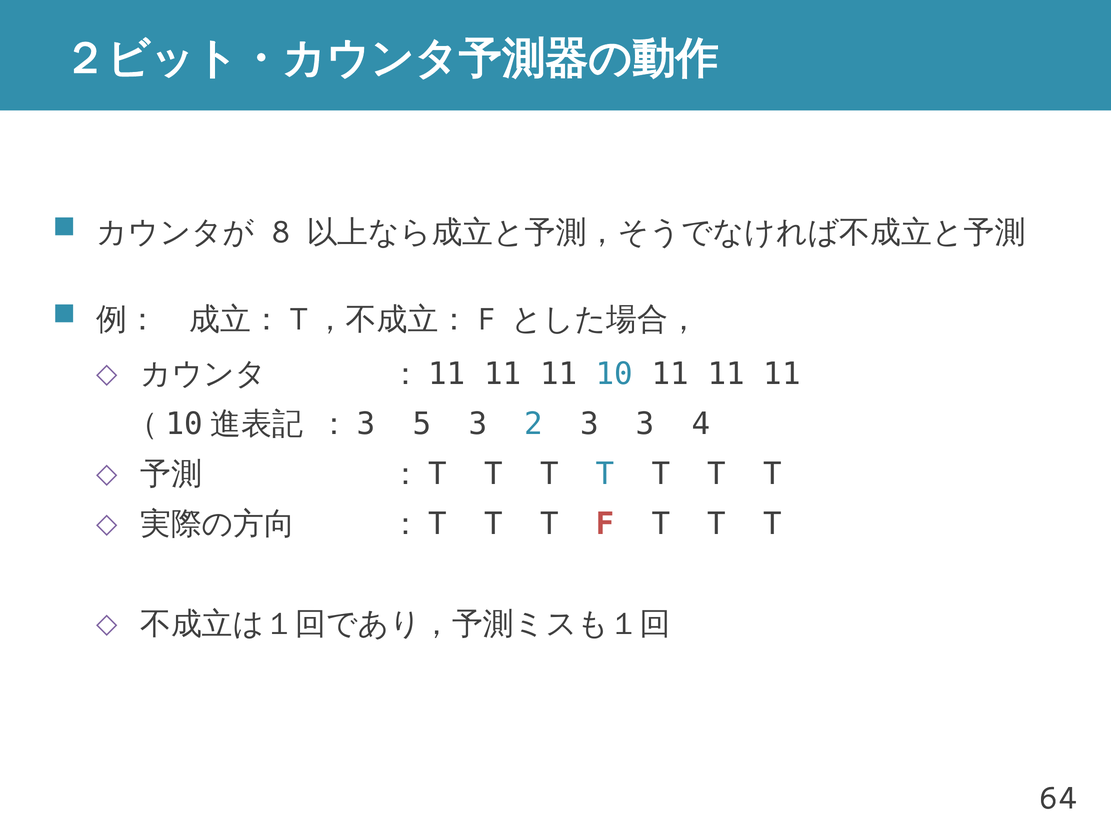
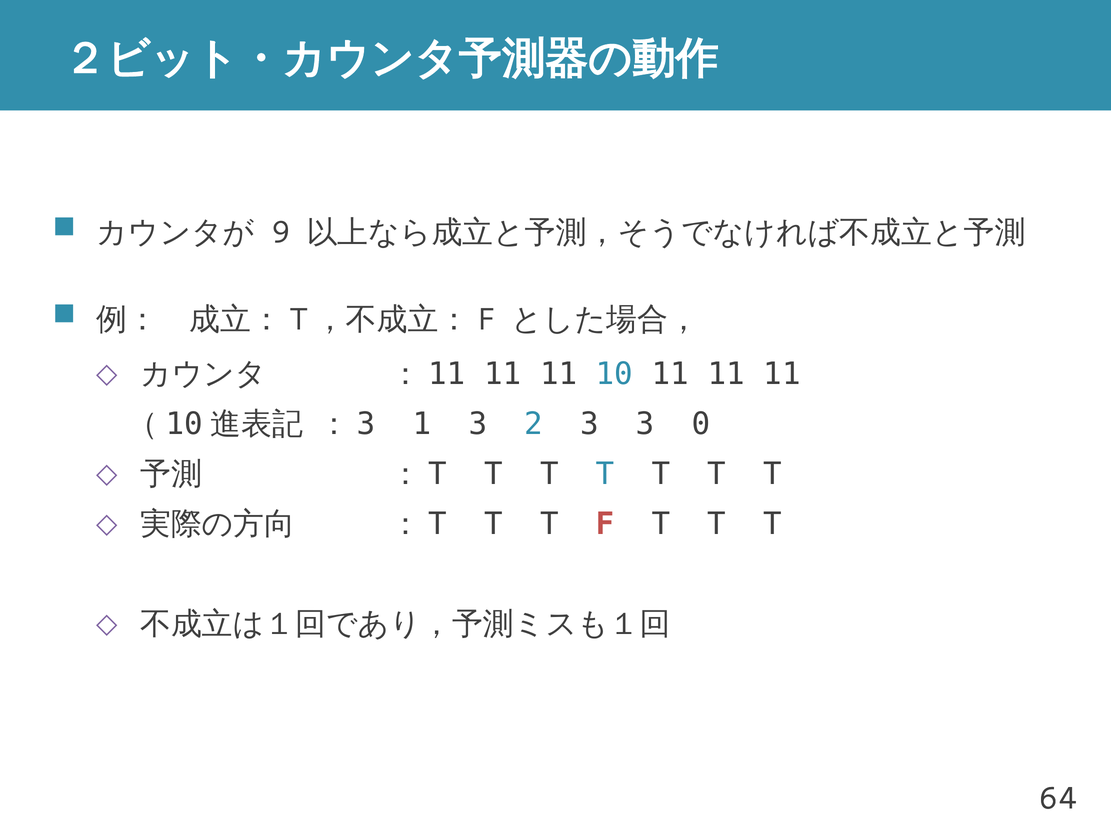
8: 8 -> 9
5: 5 -> 1
4: 4 -> 0
